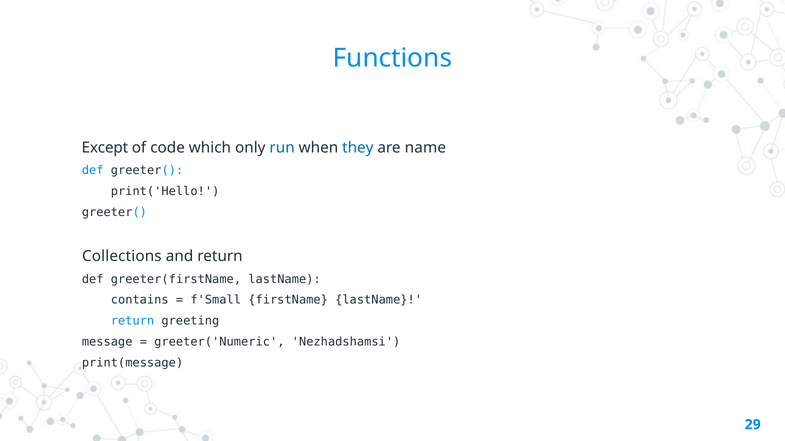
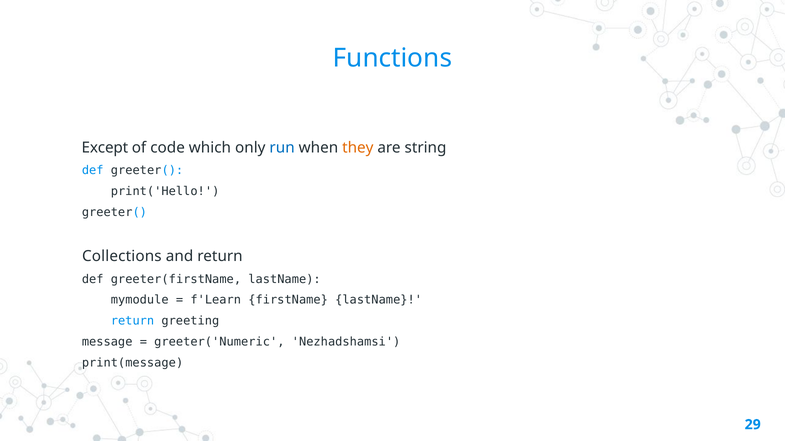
they colour: blue -> orange
name: name -> string
contains: contains -> mymodule
f'Small: f'Small -> f'Learn
